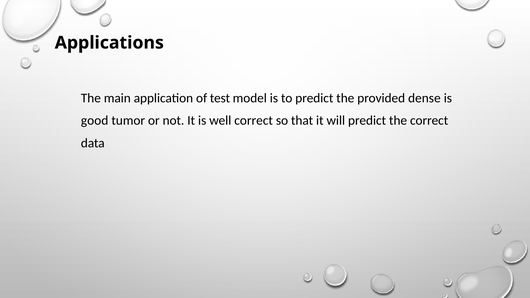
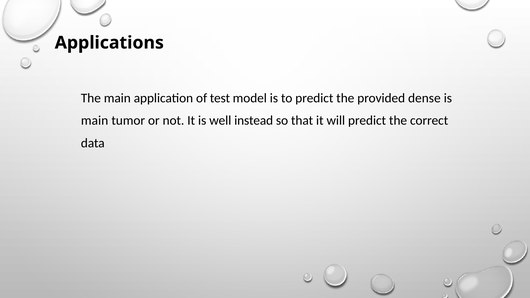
good at (95, 121): good -> main
well correct: correct -> instead
